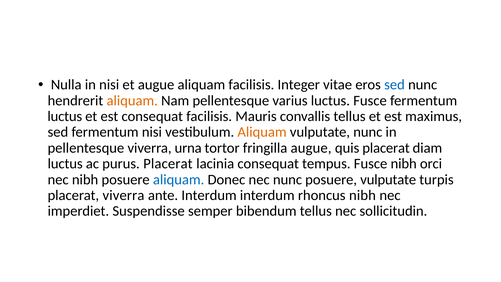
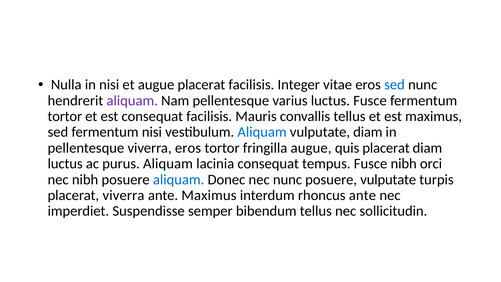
augue aliquam: aliquam -> placerat
aliquam at (132, 100) colour: orange -> purple
luctus at (65, 116): luctus -> tortor
Aliquam at (262, 132) colour: orange -> blue
vulputate nunc: nunc -> diam
viverra urna: urna -> eros
purus Placerat: Placerat -> Aliquam
ante Interdum: Interdum -> Maximus
rhoncus nibh: nibh -> ante
